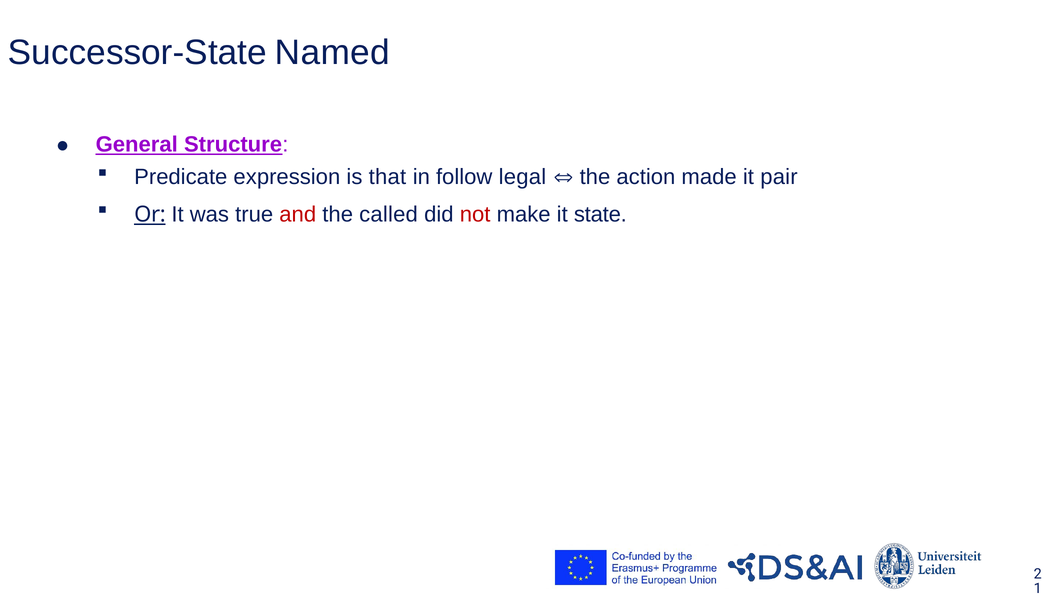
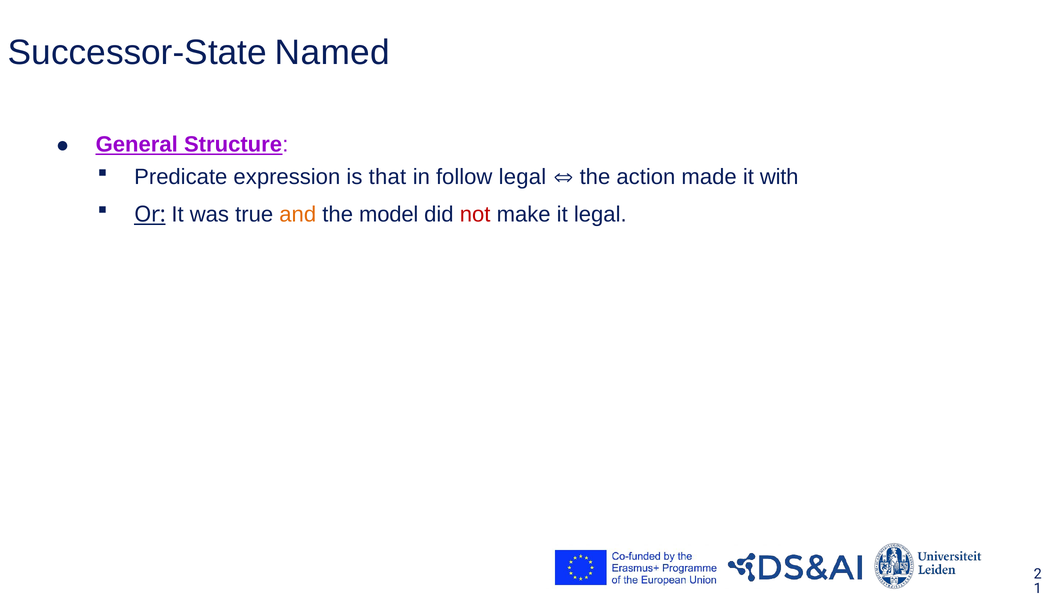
pair: pair -> with
and colour: red -> orange
called: called -> model
it state: state -> legal
